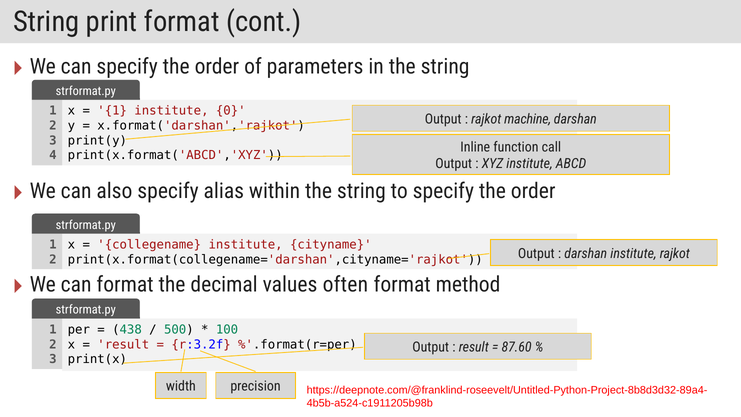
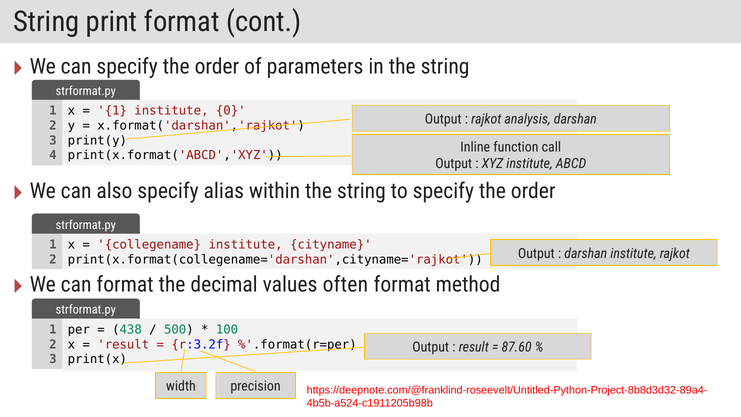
machine: machine -> analysis
